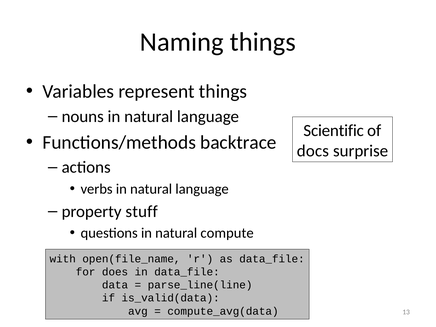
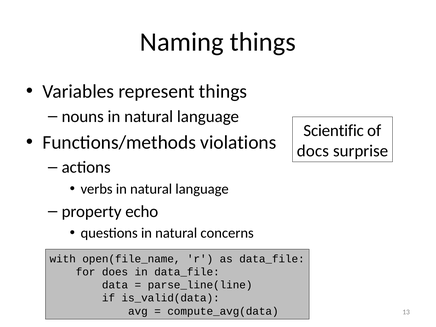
backtrace: backtrace -> violations
stuff: stuff -> echo
compute: compute -> concerns
